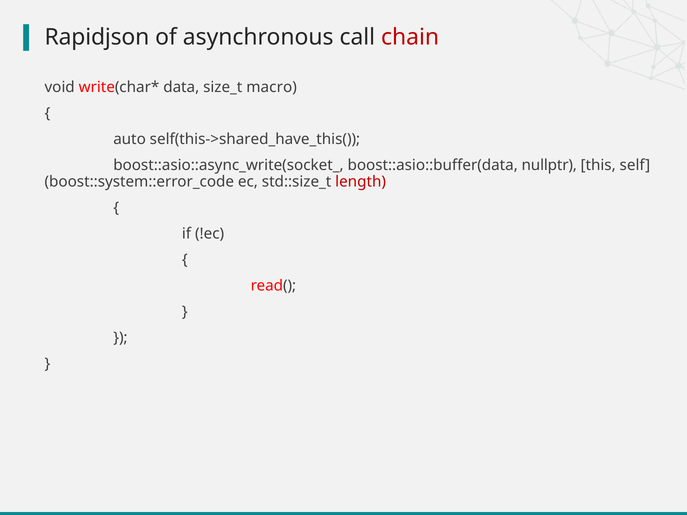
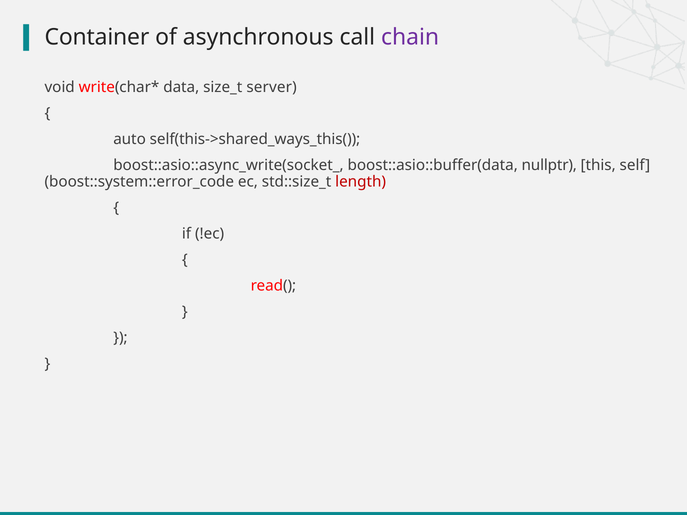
Rapidjson: Rapidjson -> Container
chain colour: red -> purple
macro: macro -> server
self(this->shared_have_this(: self(this->shared_have_this( -> self(this->shared_ways_this(
